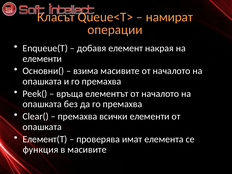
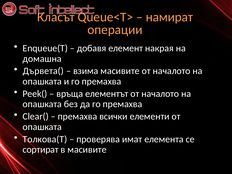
елементи at (42, 59): елементи -> домашна
Основни(: Основни( -> Дървета(
Елемент(Т: Елемент(Т -> Толкова(Т
функция: функция -> сортират
